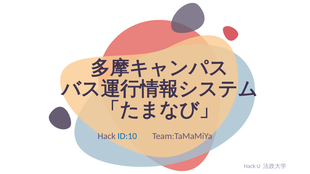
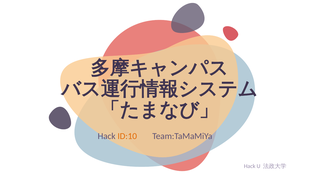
ID:10 colour: blue -> orange
